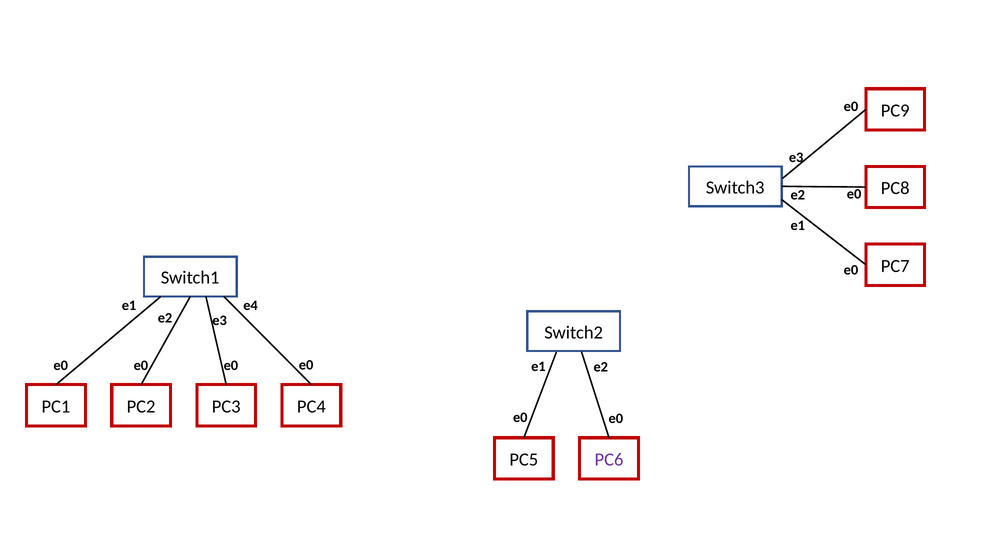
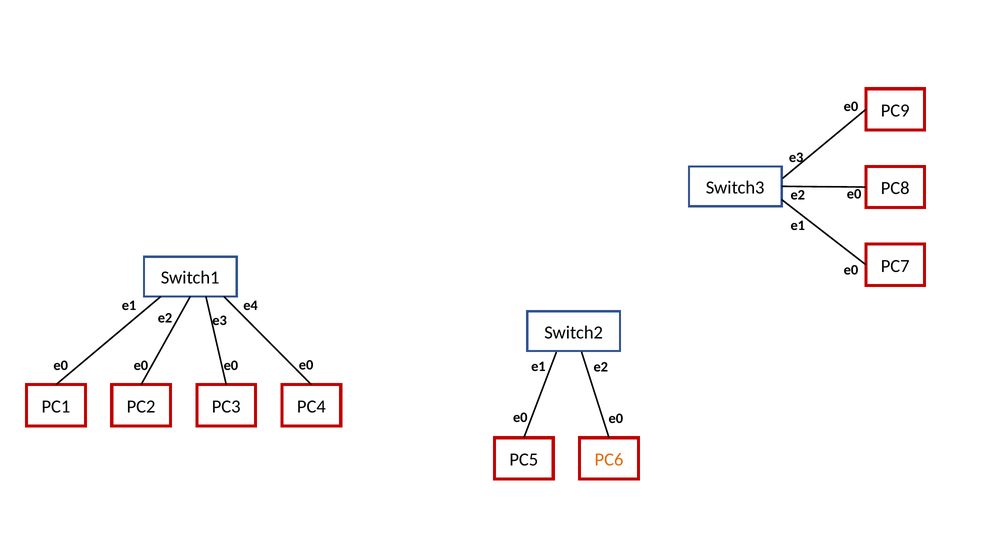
PC6 colour: purple -> orange
